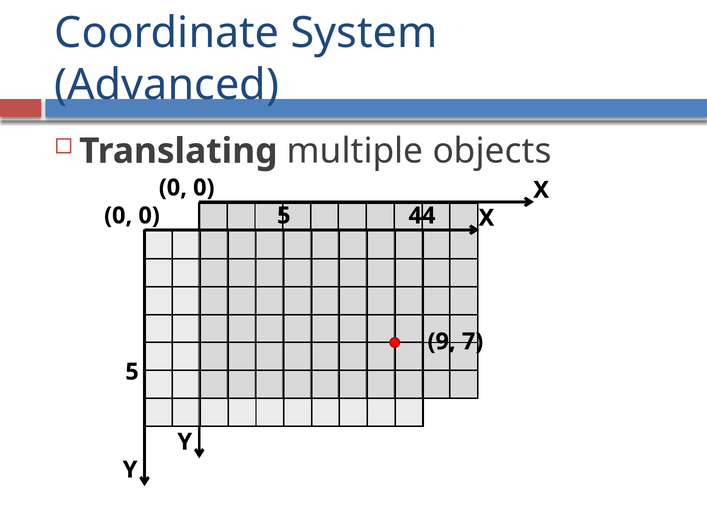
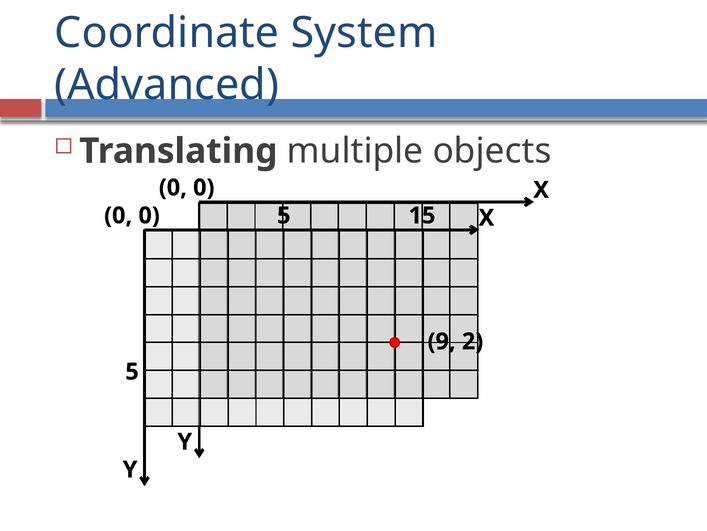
44: 44 -> 15
7: 7 -> 2
